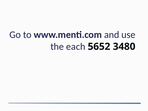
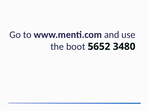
each: each -> boot
